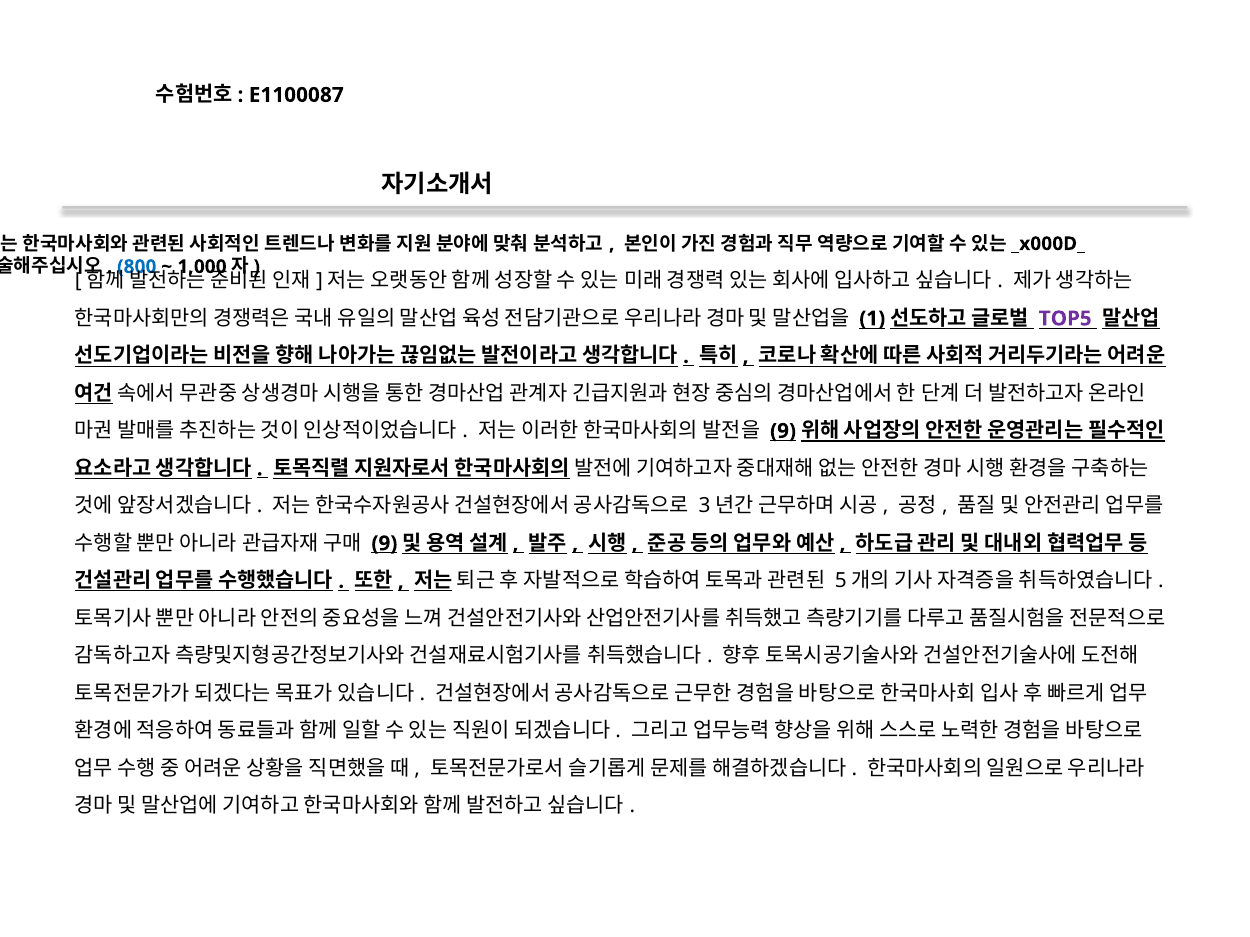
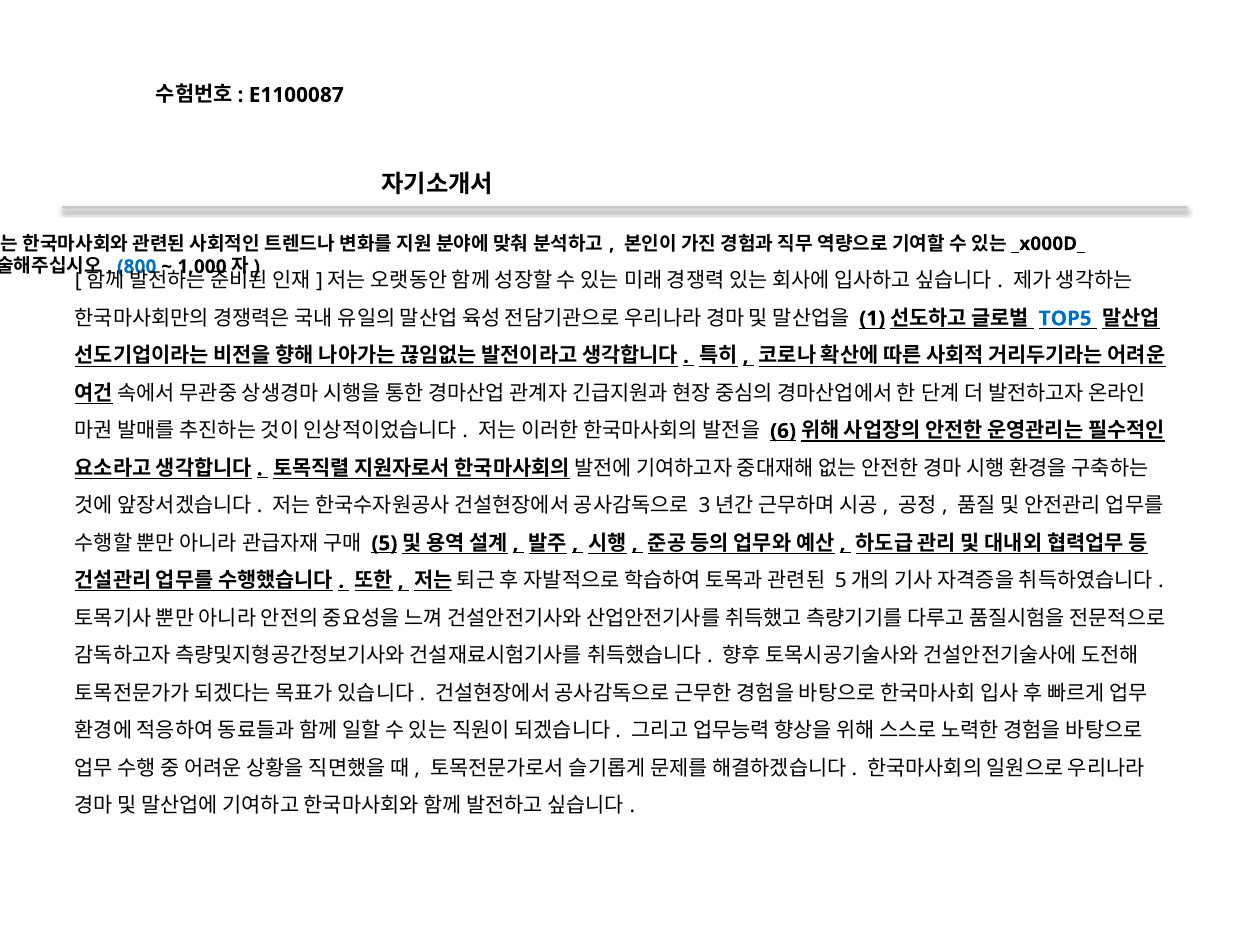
TOP5 colour: purple -> blue
9 at (783, 431): 9 -> 6
9 at (384, 544): 9 -> 5
